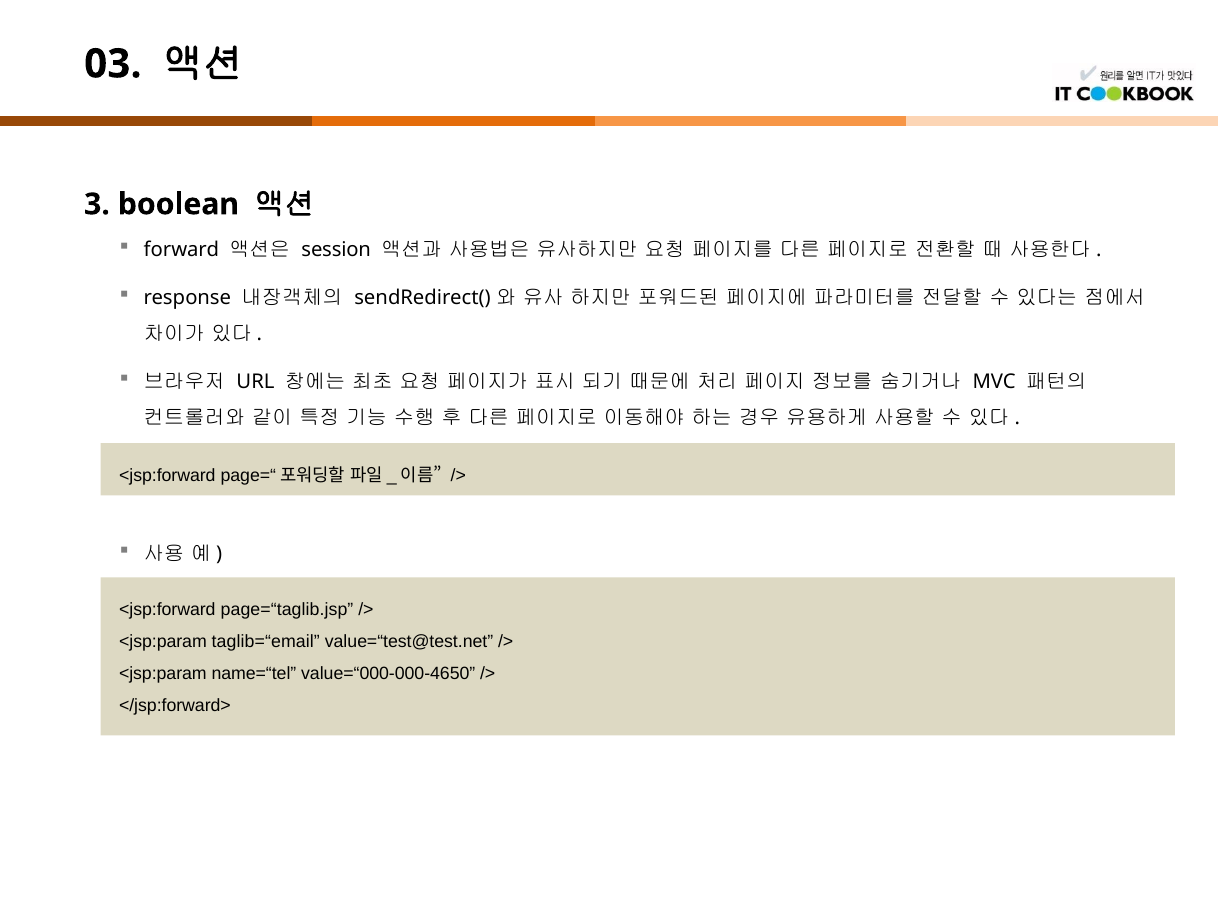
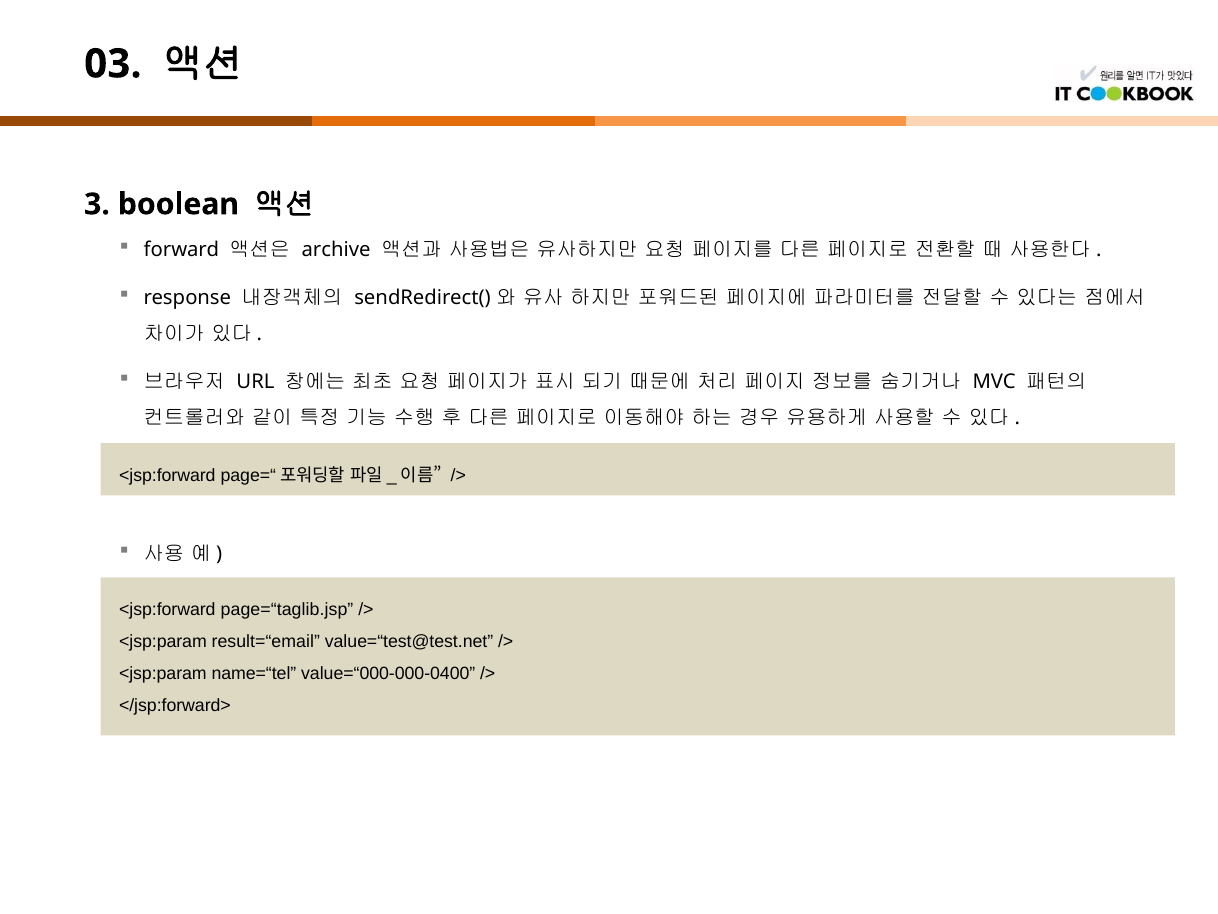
session: session -> archive
taglib=“email: taglib=“email -> result=“email
value=“000-000-4650: value=“000-000-4650 -> value=“000-000-0400
